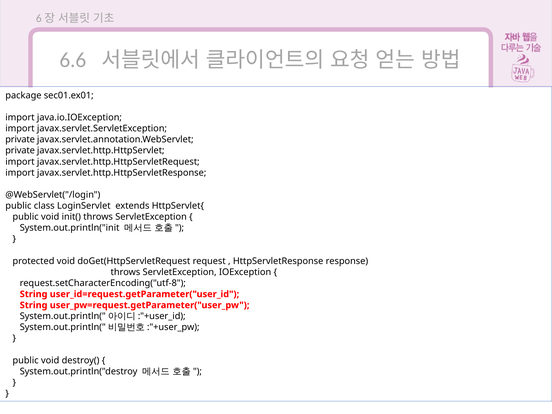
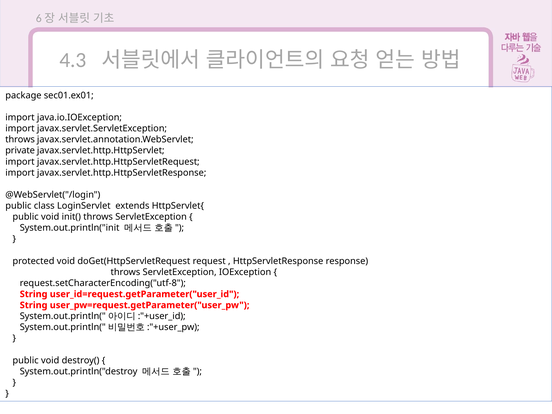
6.6: 6.6 -> 4.3
private at (20, 140): private -> throws
